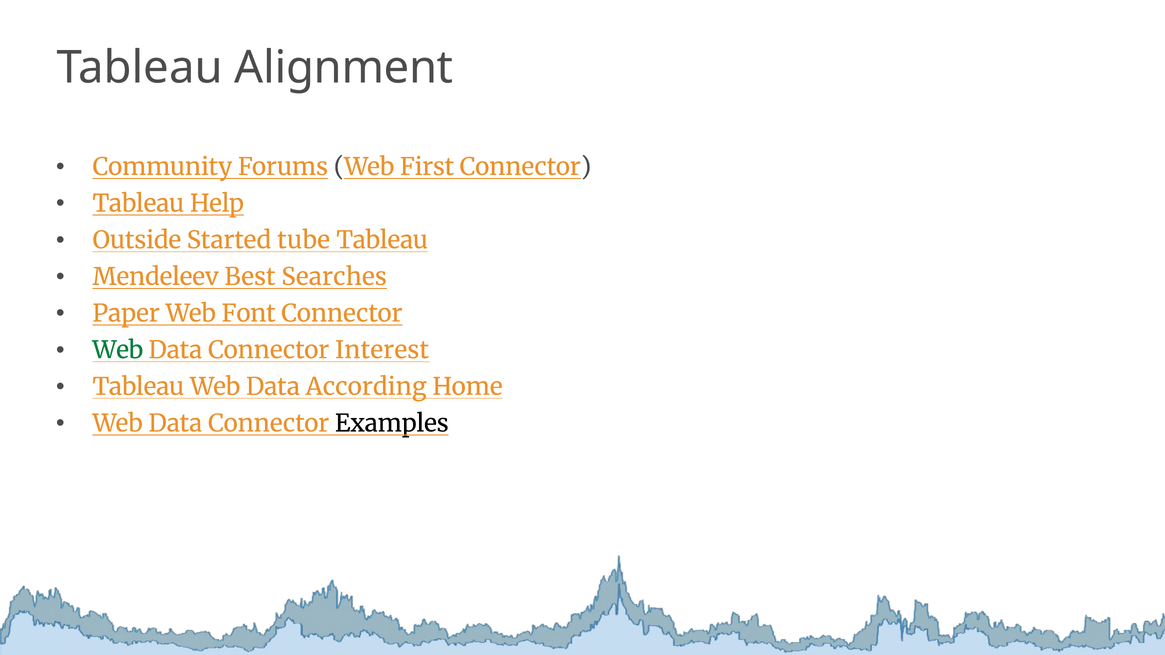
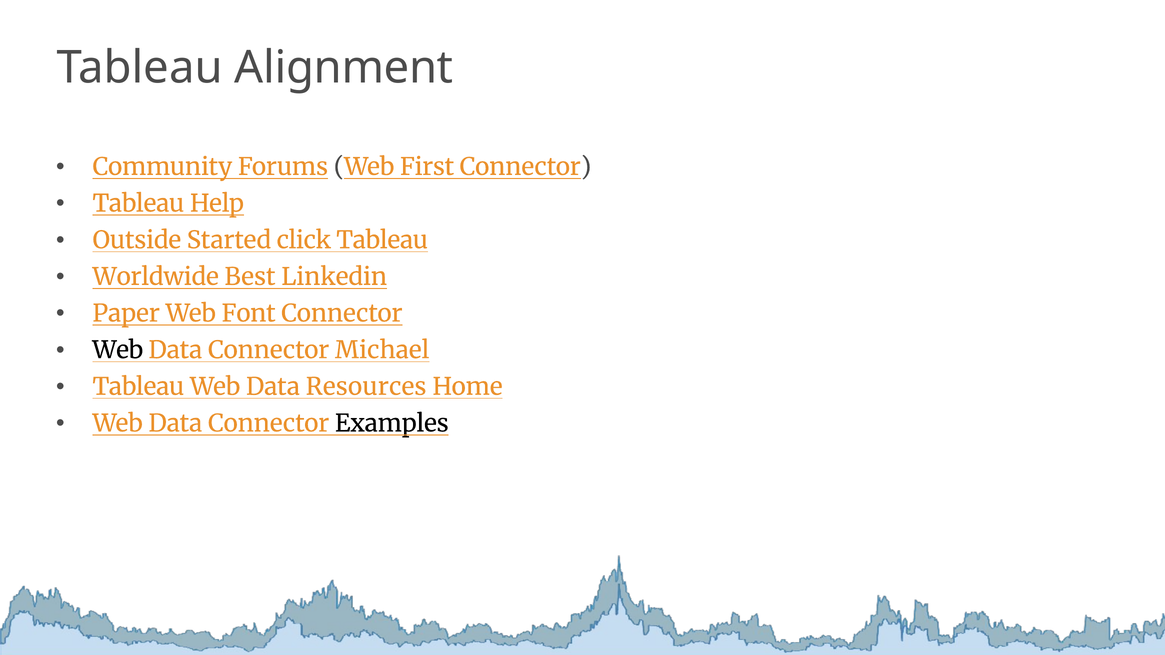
tube: tube -> click
Mendeleev: Mendeleev -> Worldwide
Searches: Searches -> Linkedin
Web at (118, 350) colour: green -> black
Interest: Interest -> Michael
According: According -> Resources
